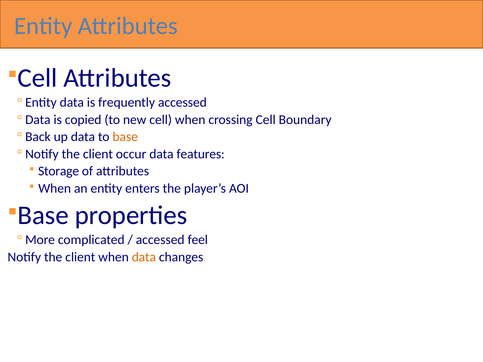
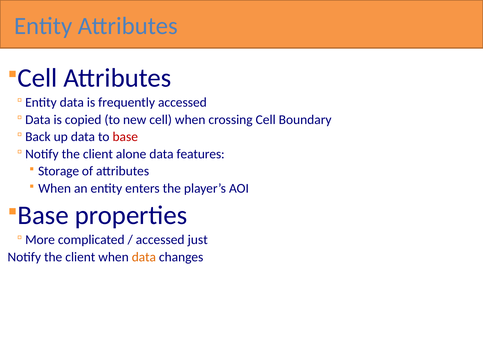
base colour: orange -> red
occur: occur -> alone
feel: feel -> just
